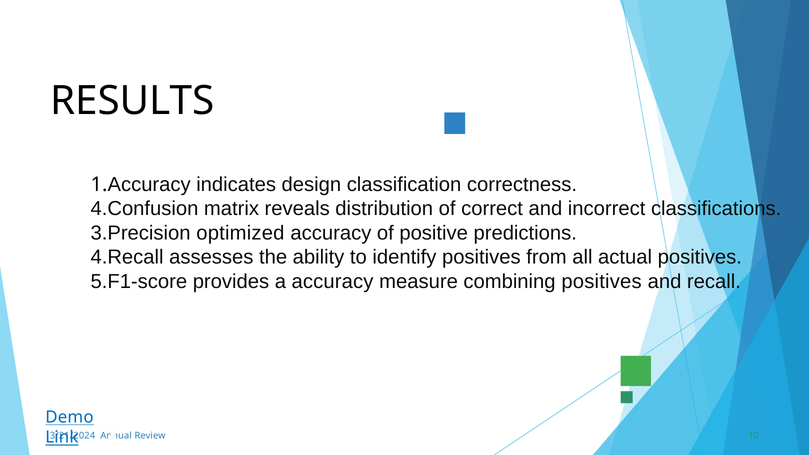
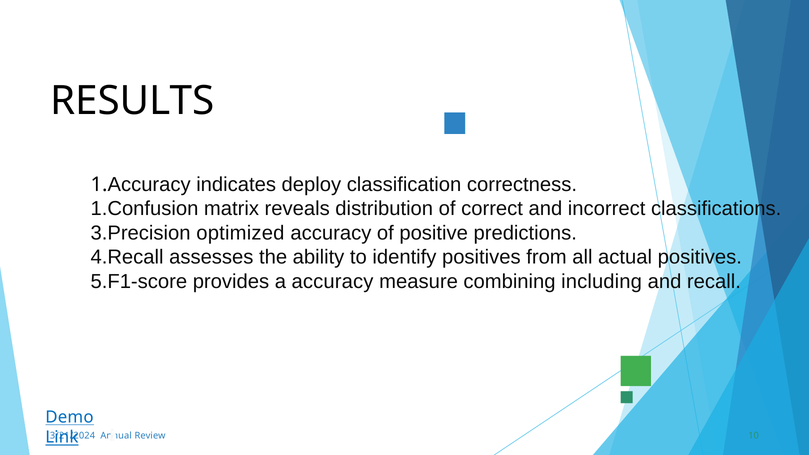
design: design -> deploy
4.Confusion: 4.Confusion -> 1.Confusion
combining positives: positives -> including
